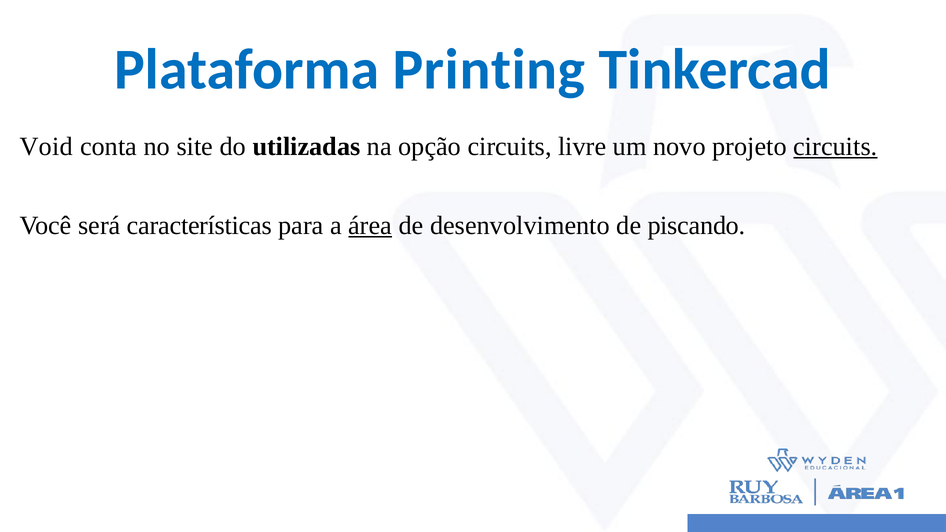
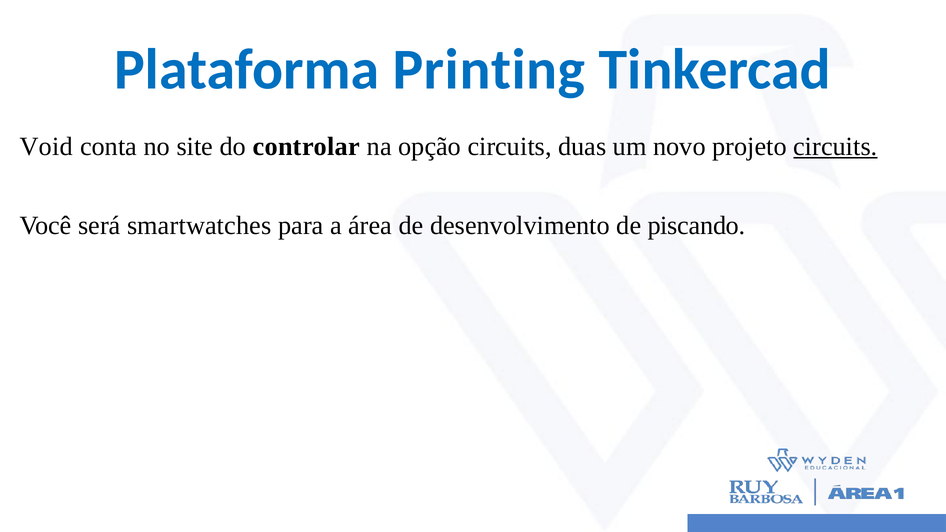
utilizadas: utilizadas -> controlar
livre: livre -> duas
características: características -> smartwatches
área underline: present -> none
